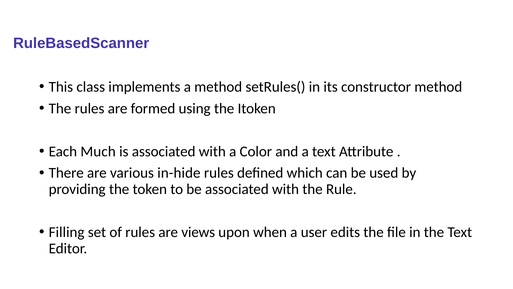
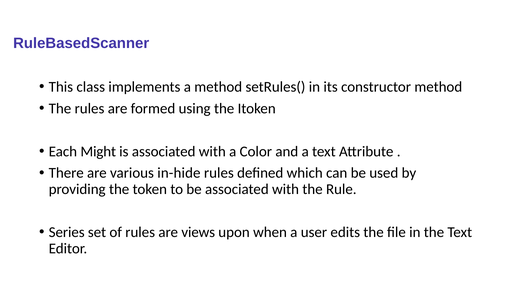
Much: Much -> Might
Filling: Filling -> Series
